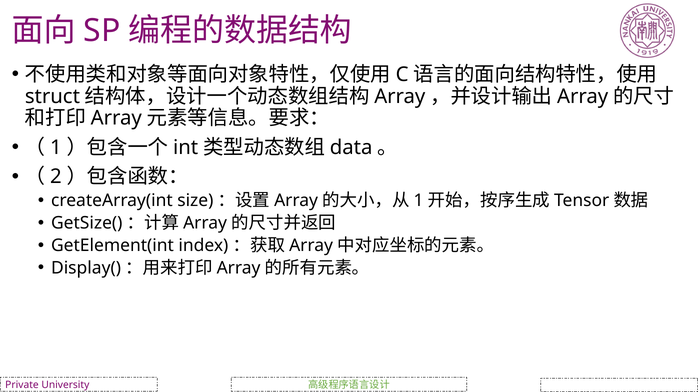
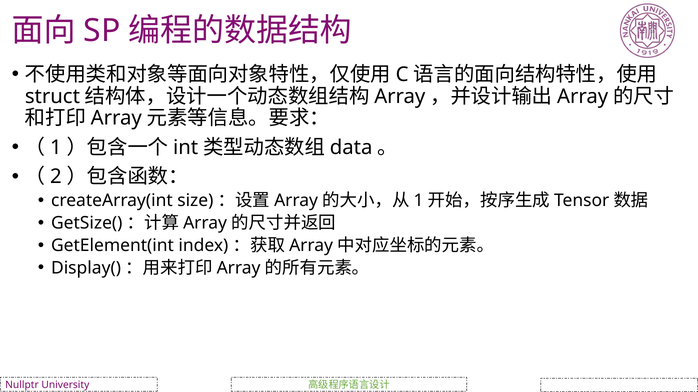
Private: Private -> Nullptr
